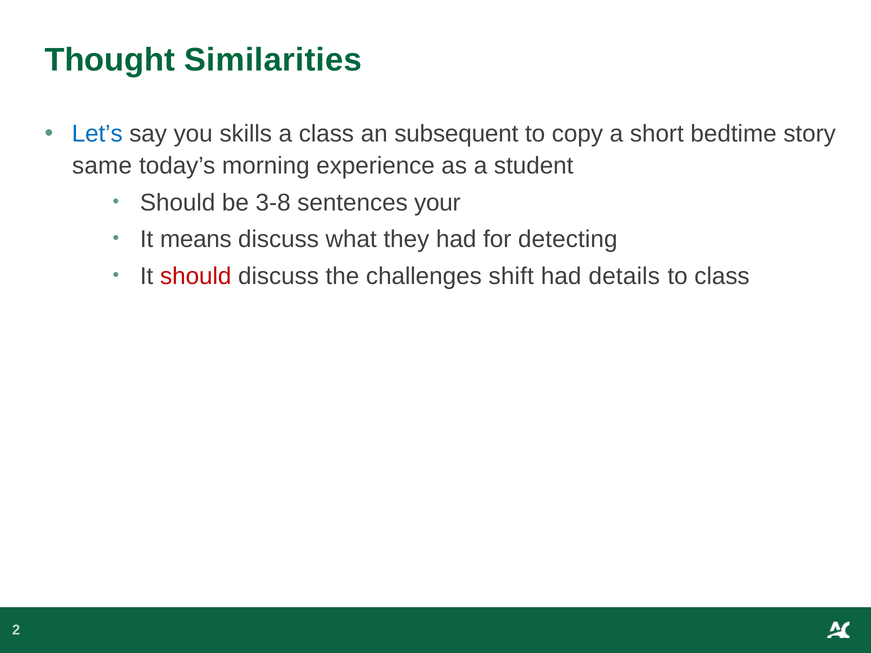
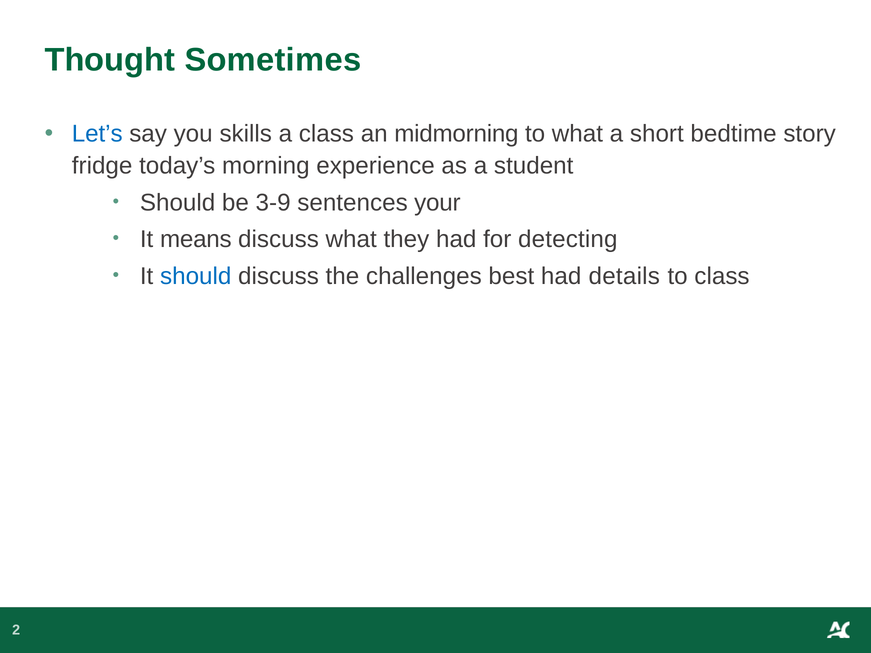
Similarities: Similarities -> Sometimes
subsequent: subsequent -> midmorning
to copy: copy -> what
same: same -> fridge
3-8: 3-8 -> 3-9
should at (196, 276) colour: red -> blue
shift: shift -> best
